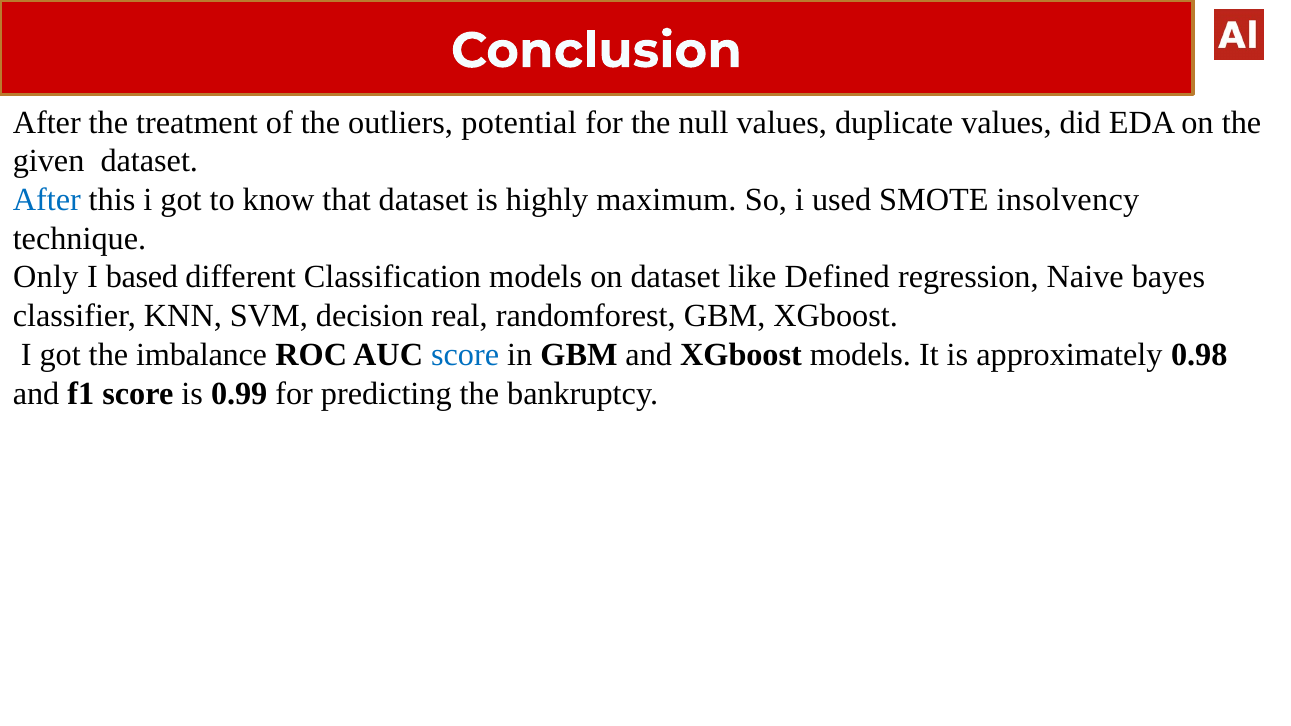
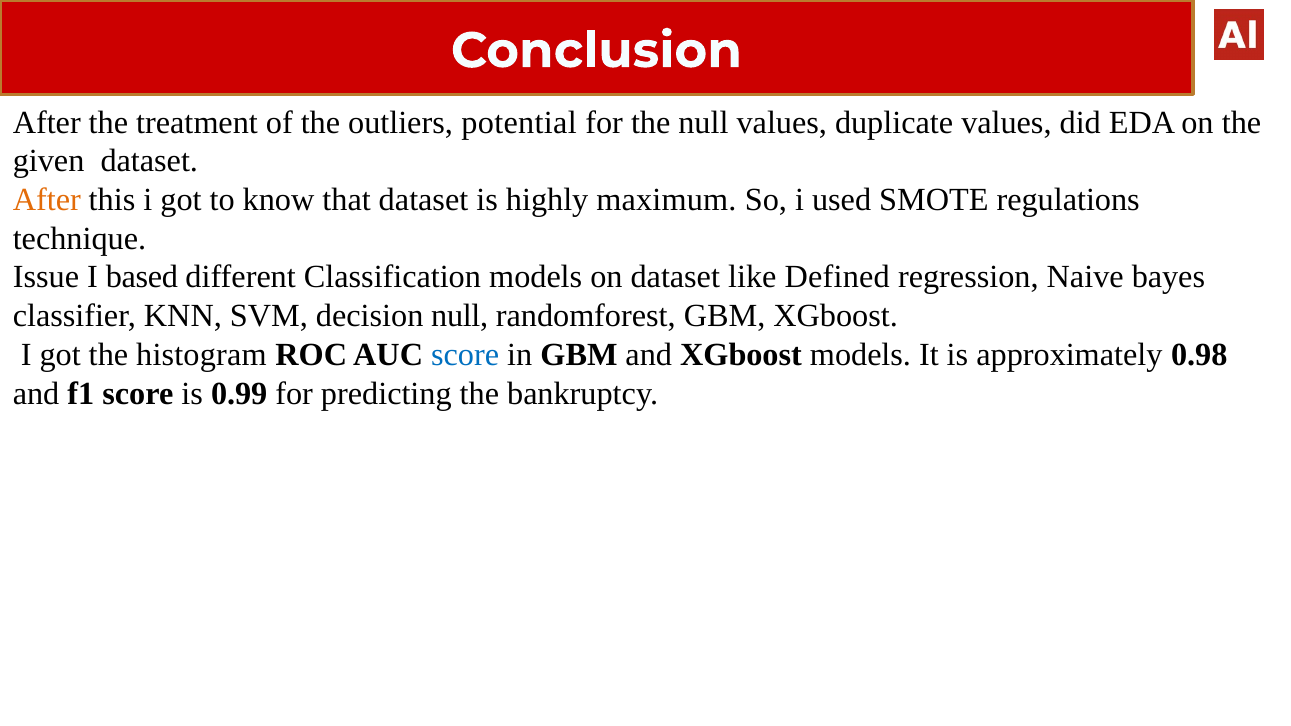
After at (47, 200) colour: blue -> orange
insolvency: insolvency -> regulations
Only: Only -> Issue
decision real: real -> null
imbalance: imbalance -> histogram
